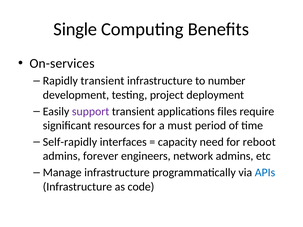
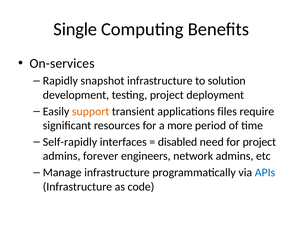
Rapidly transient: transient -> snapshot
number: number -> solution
support colour: purple -> orange
must: must -> more
capacity: capacity -> disabled
for reboot: reboot -> project
